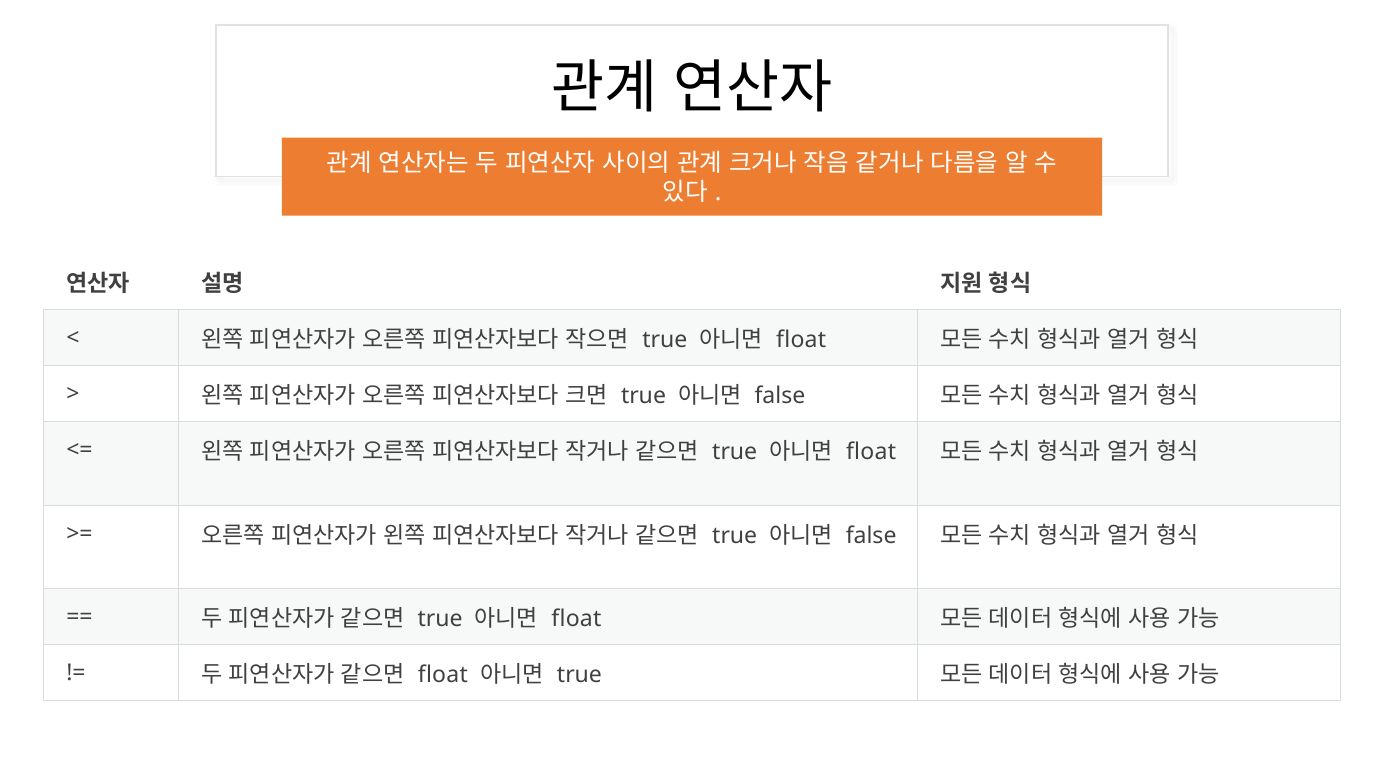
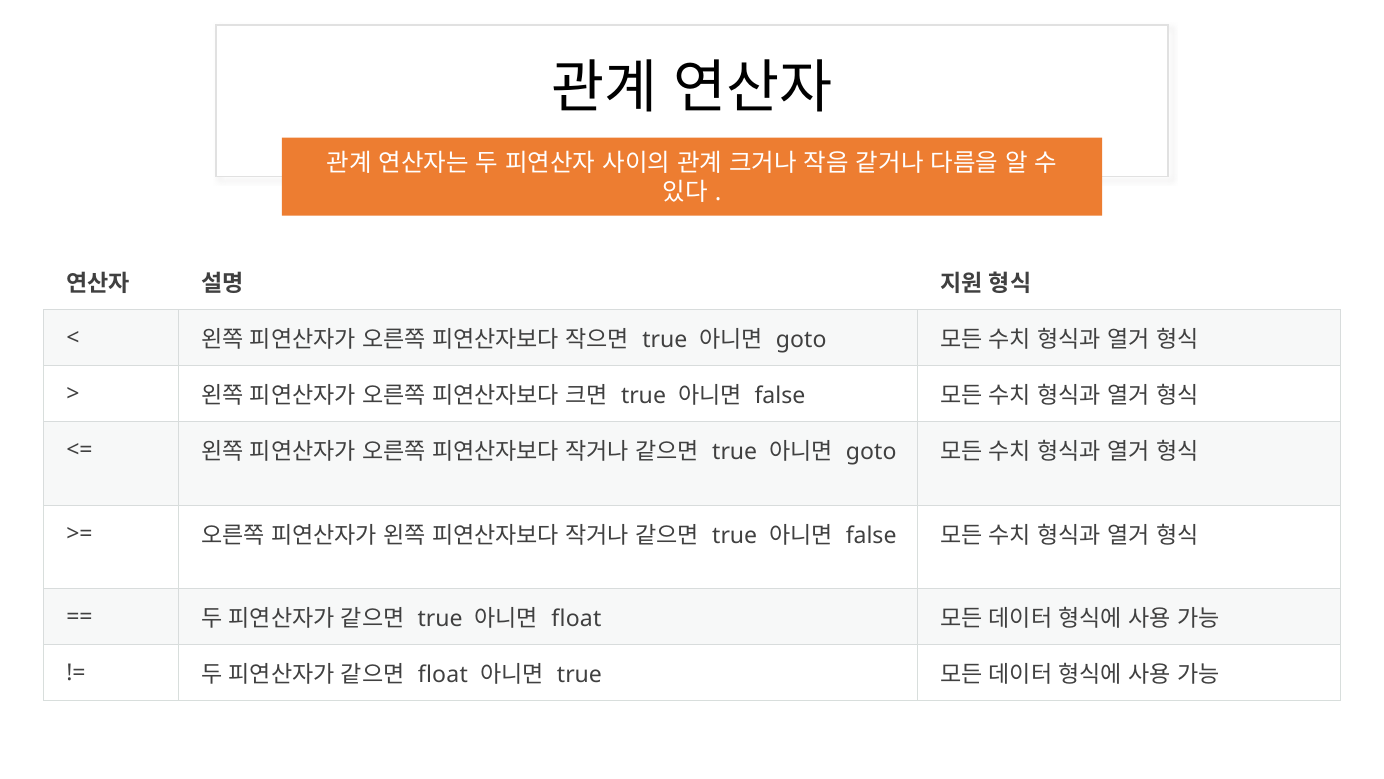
float at (801, 340): float -> goto
float at (871, 452): float -> goto
